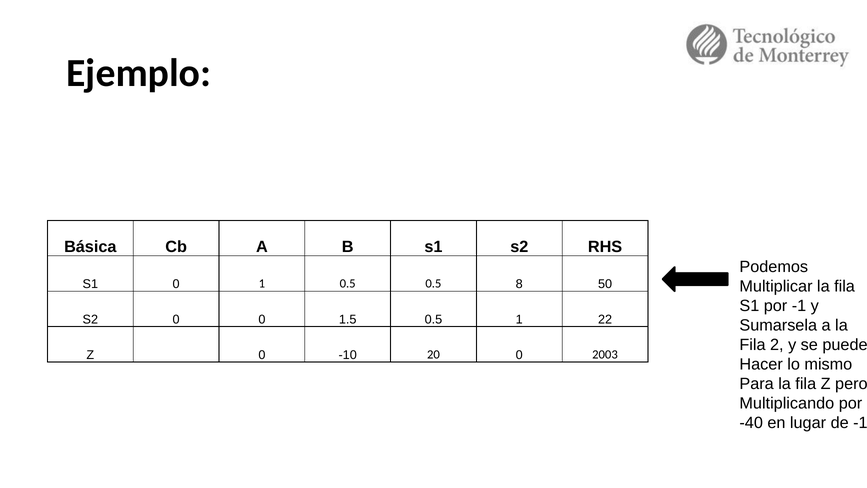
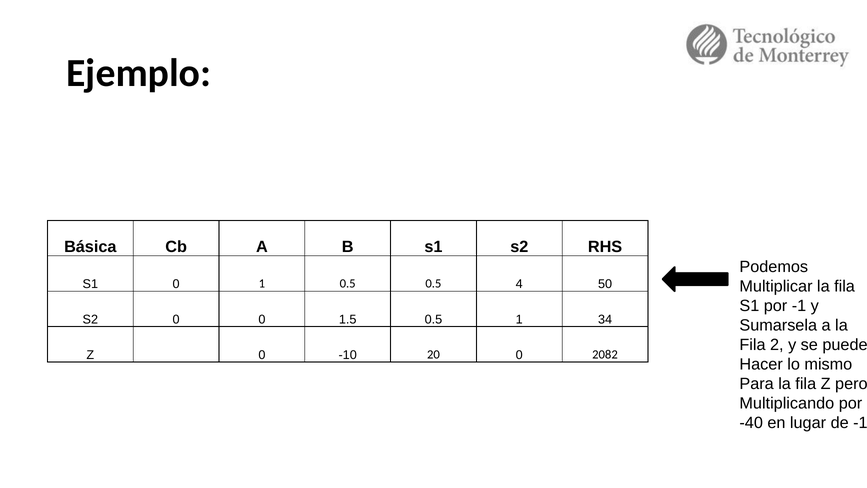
8: 8 -> 4
22: 22 -> 34
2003: 2003 -> 2082
